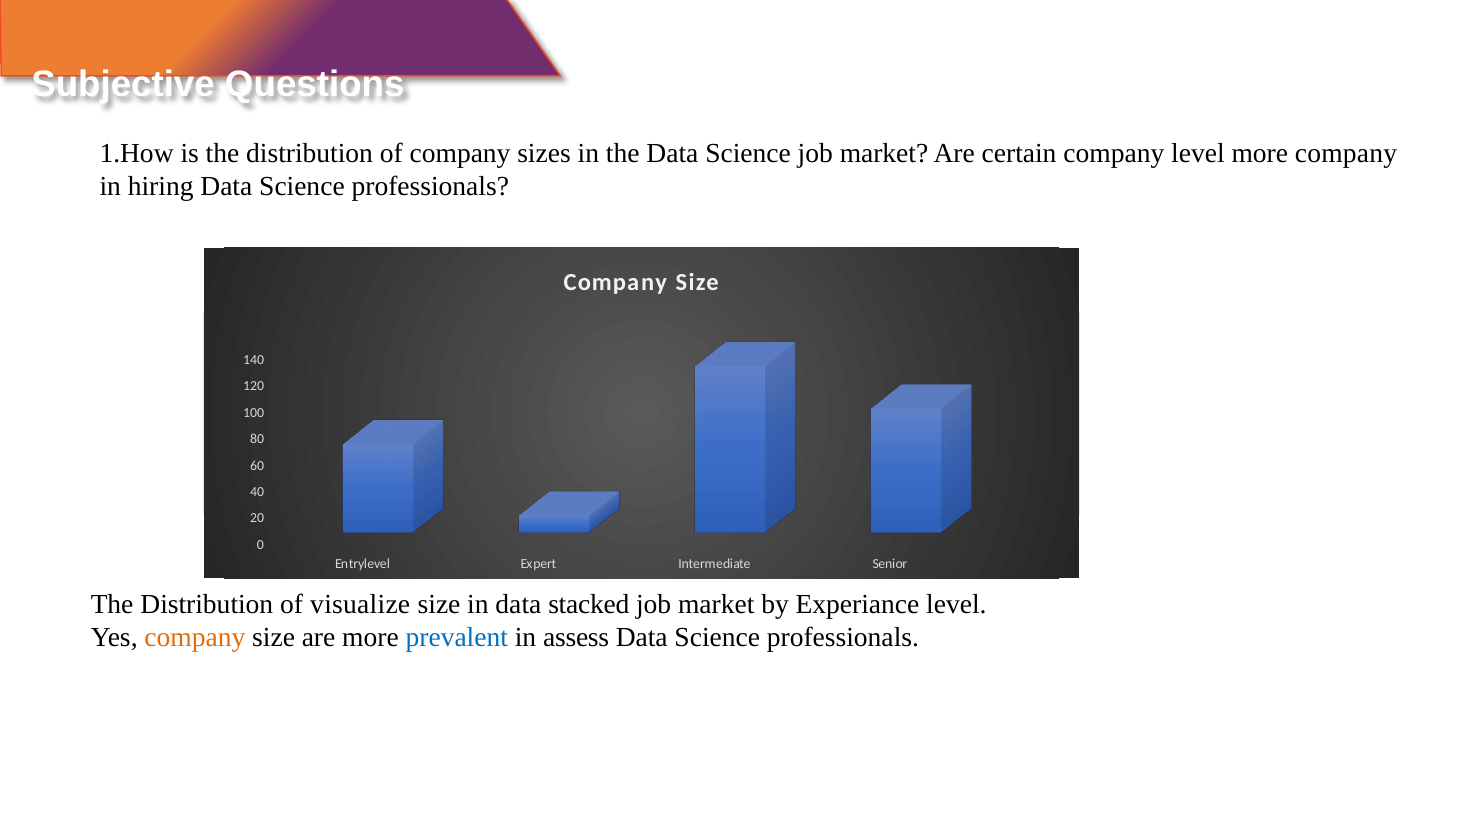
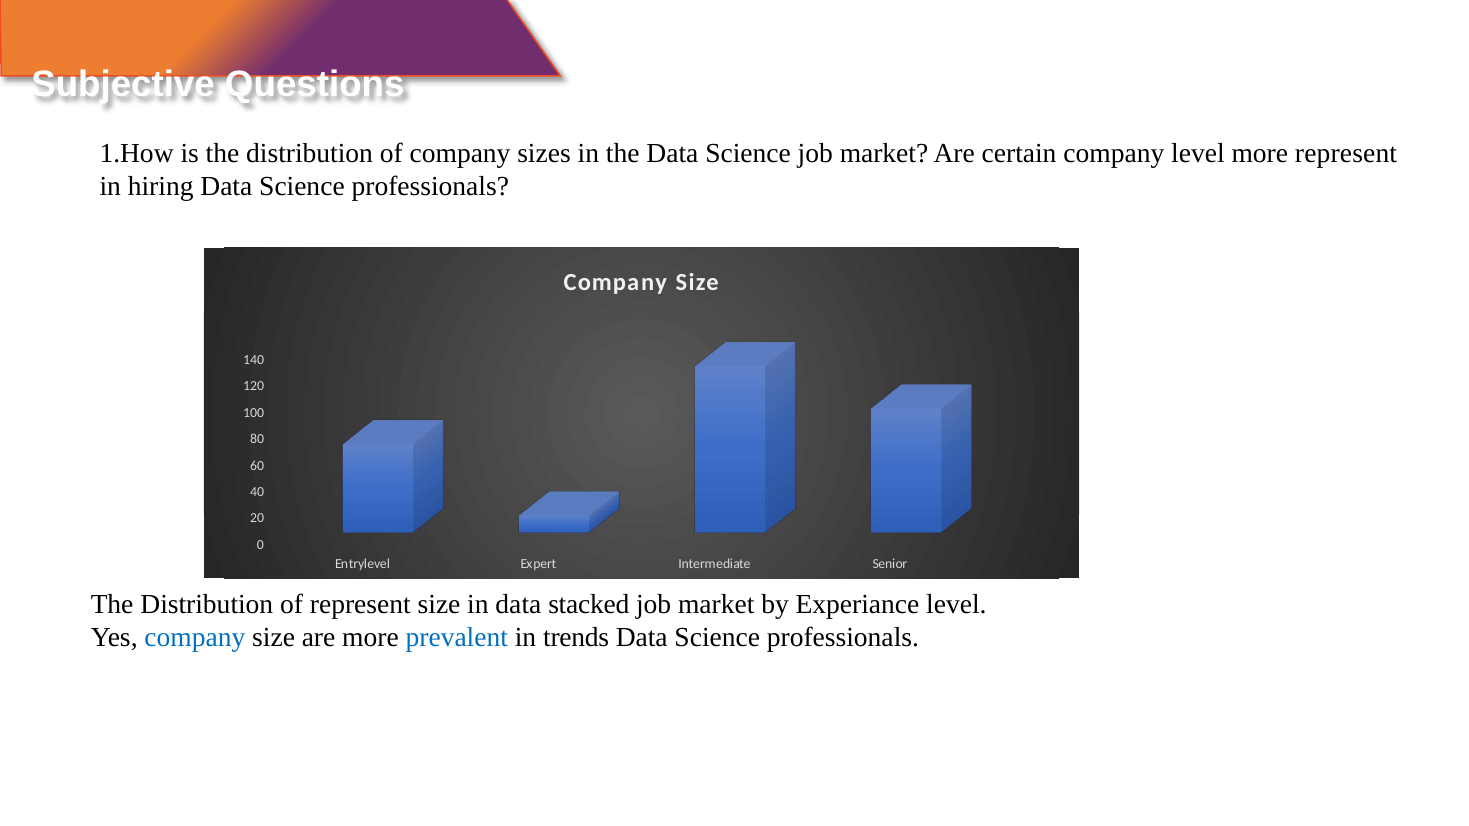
more company: company -> represent
of visualize: visualize -> represent
company at (195, 637) colour: orange -> blue
assess: assess -> trends
